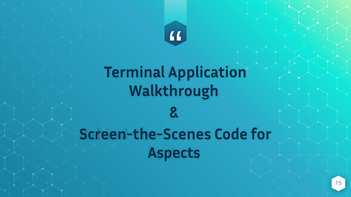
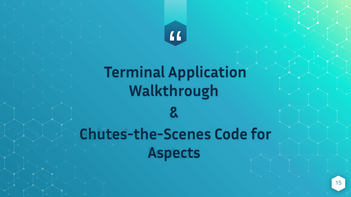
Screen-the-Scenes: Screen-the-Scenes -> Chutes-the-Scenes
